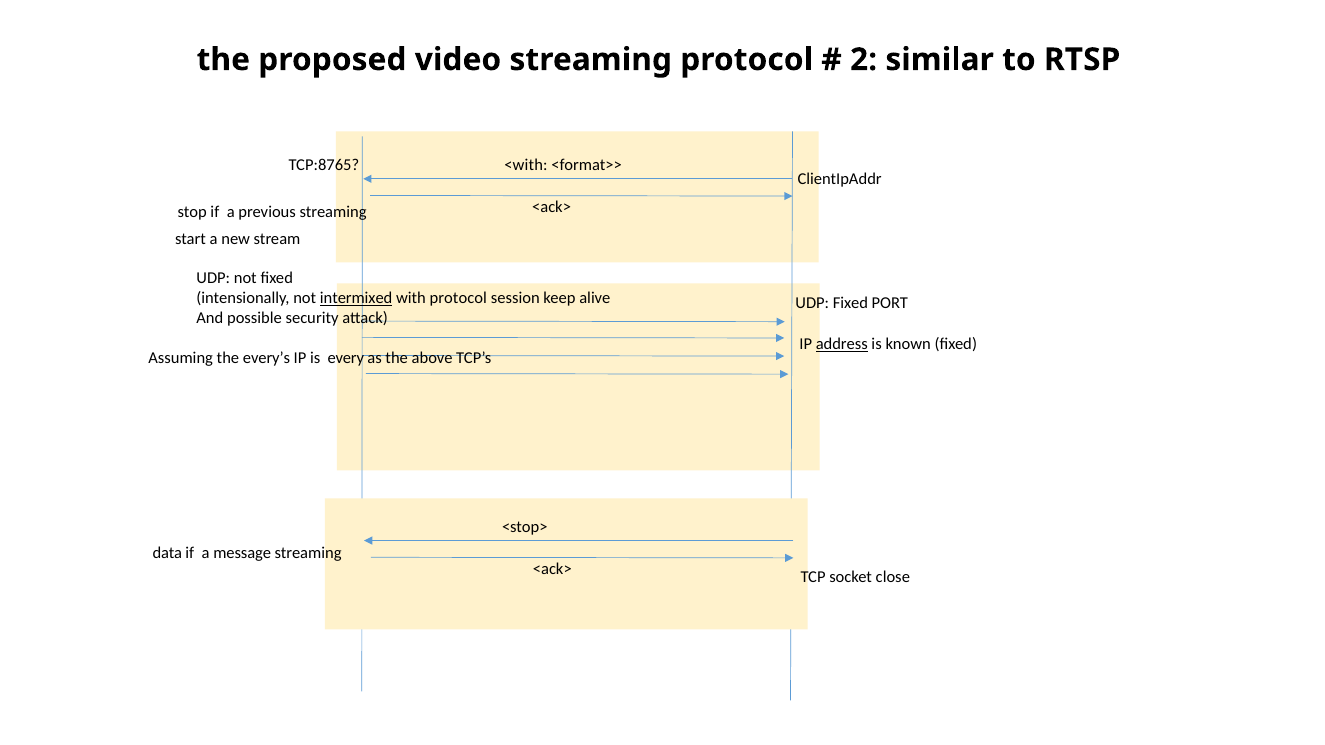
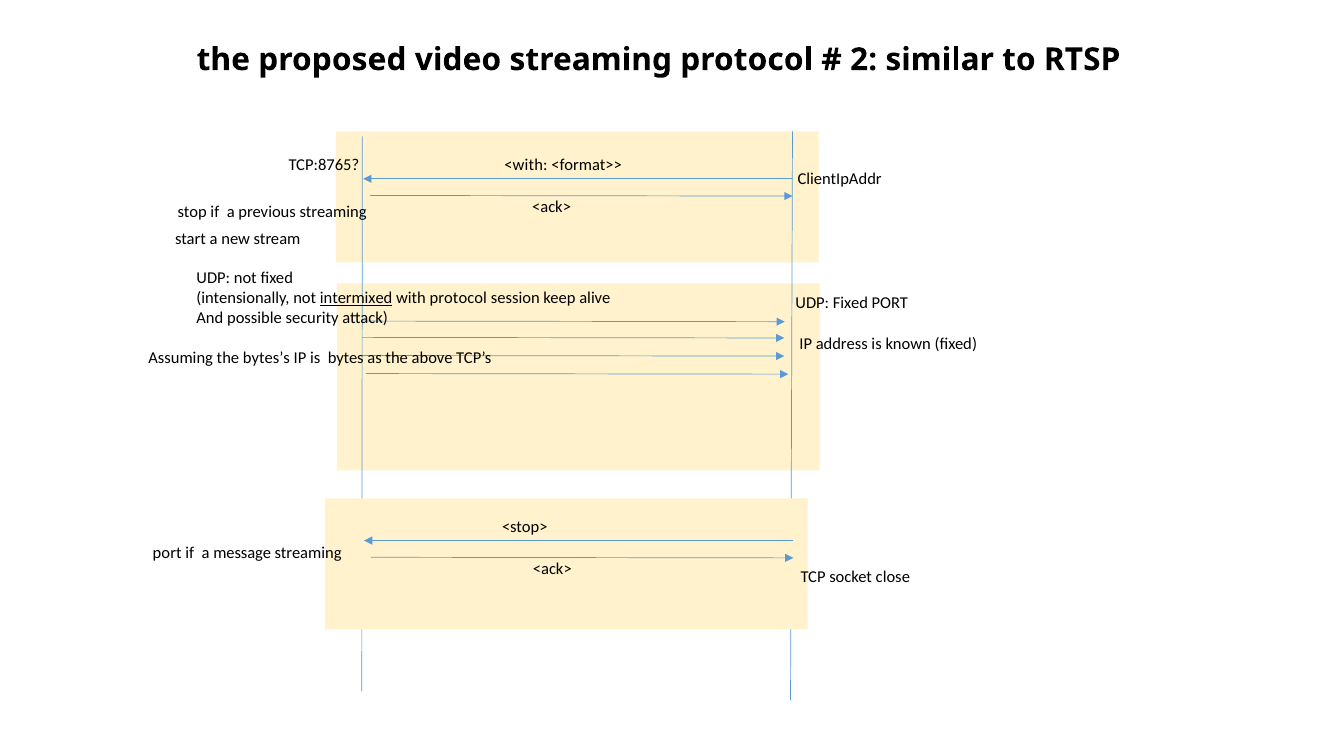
address underline: present -> none
every’s: every’s -> bytes’s
every: every -> bytes
data at (167, 554): data -> port
